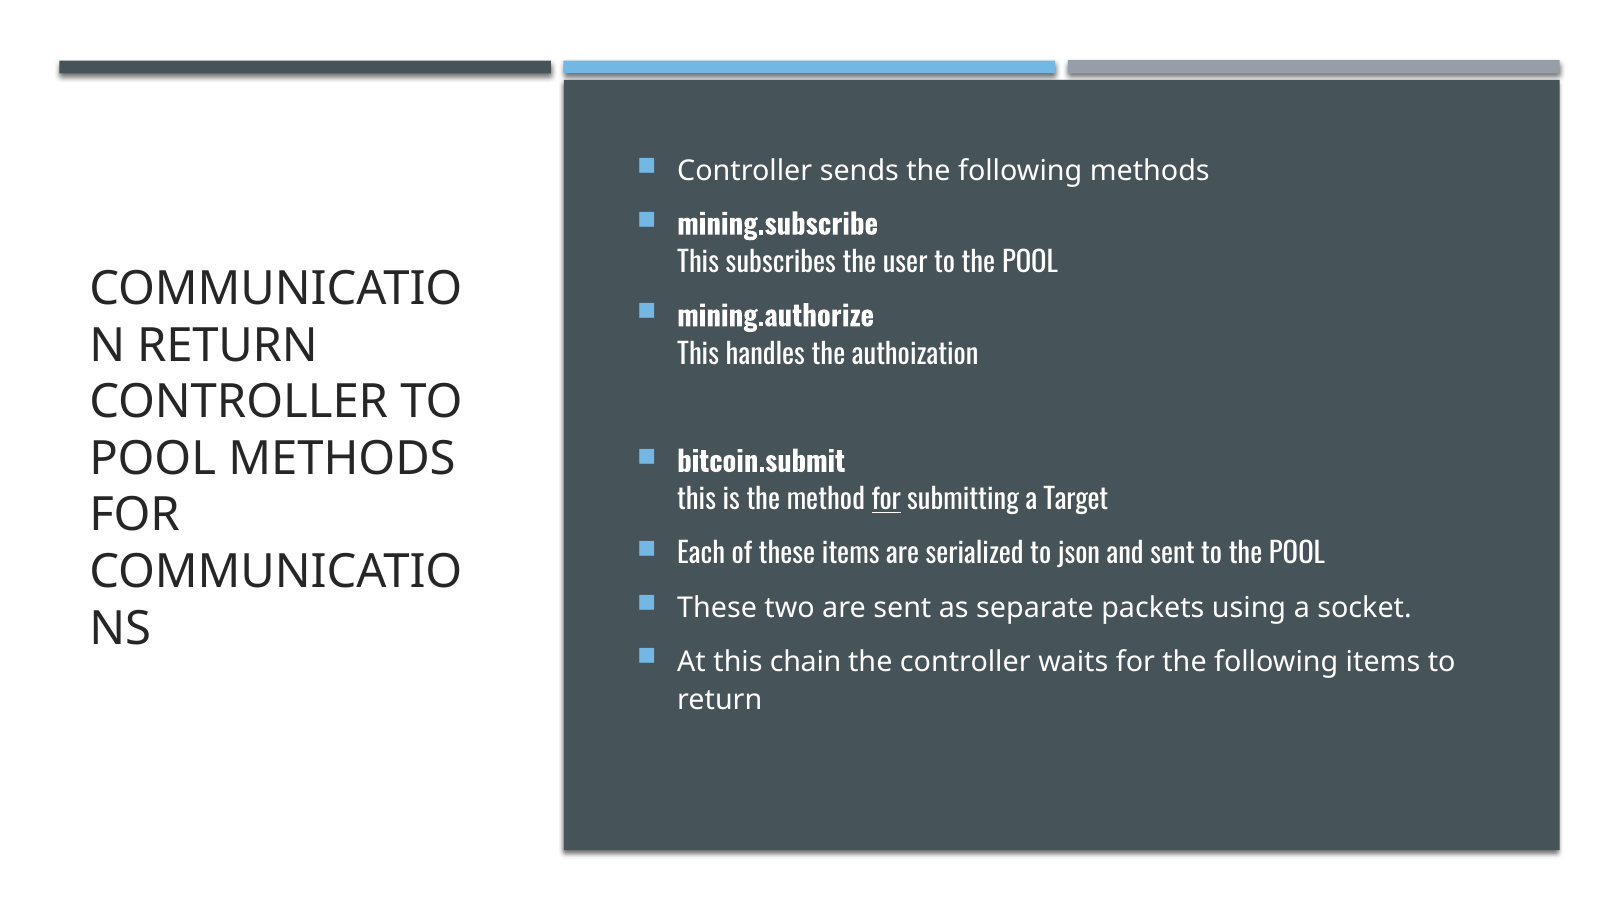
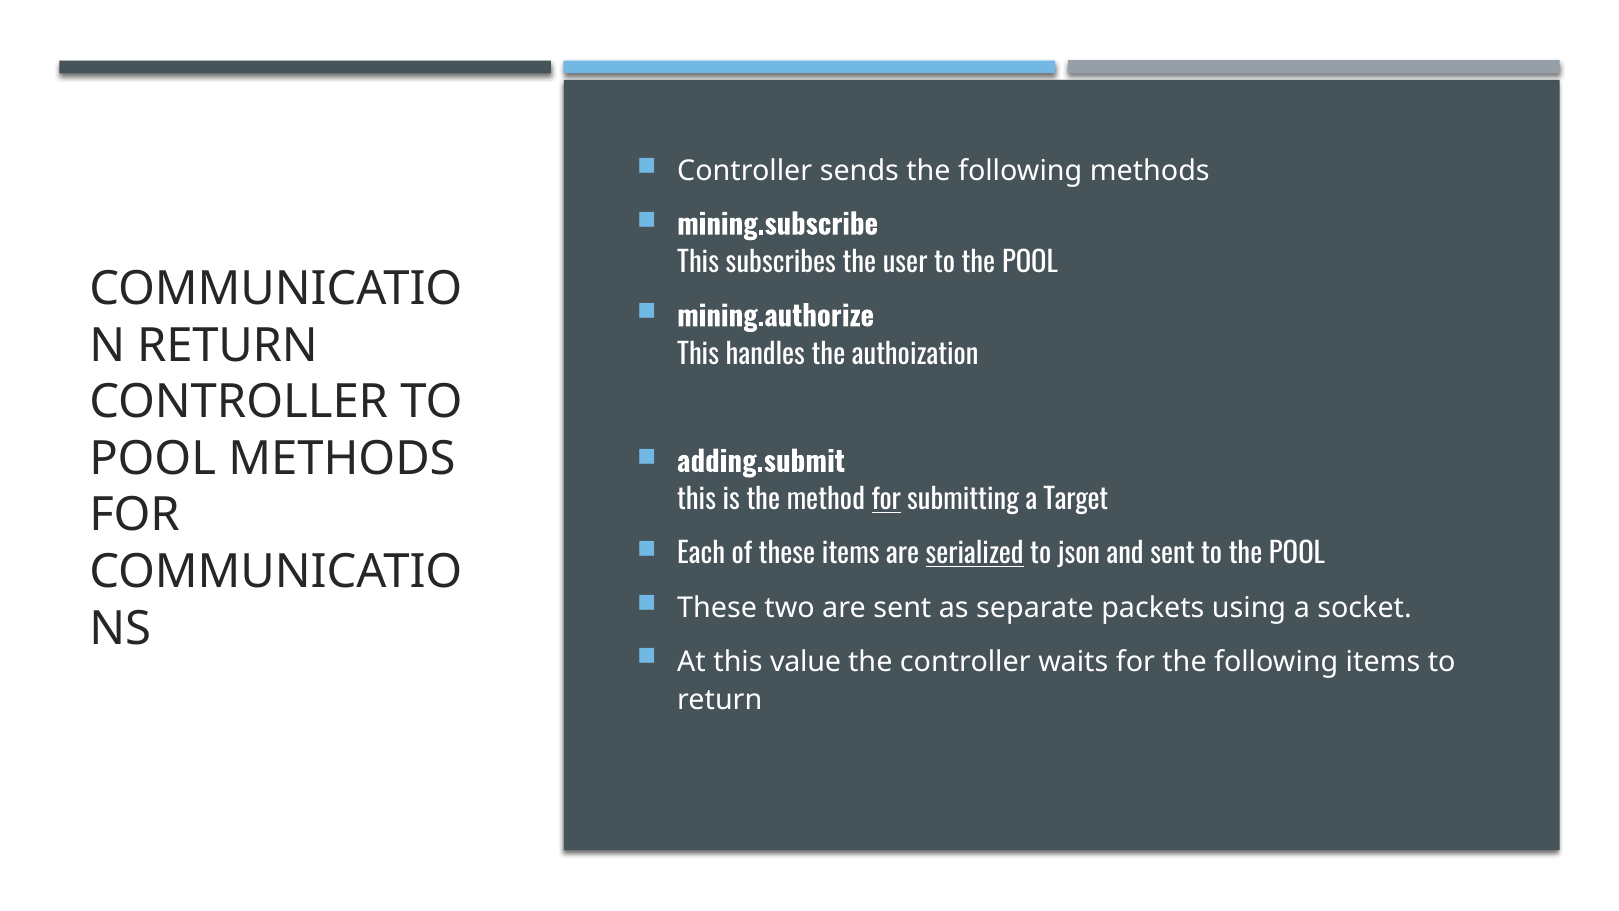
bitcoin.submit: bitcoin.submit -> adding.submit
serialized underline: none -> present
chain: chain -> value
